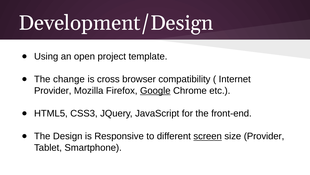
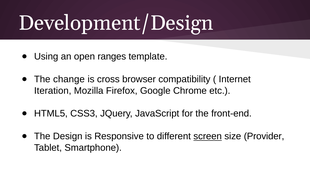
project: project -> ranges
Provider at (53, 90): Provider -> Iteration
Google underline: present -> none
